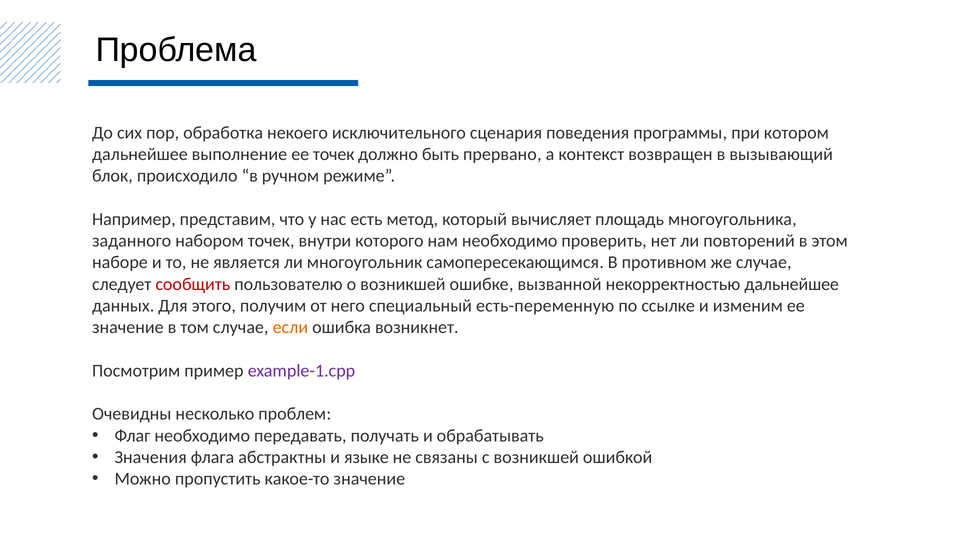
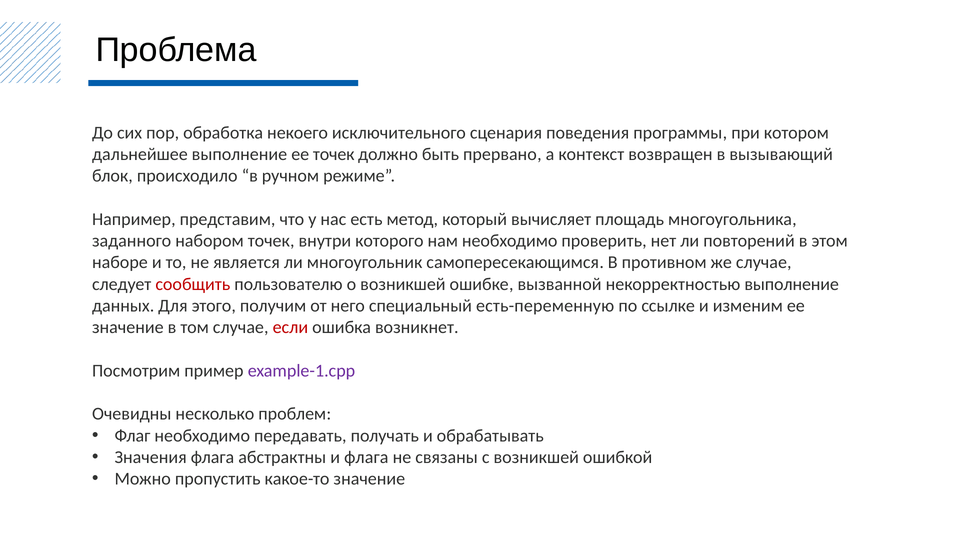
некорректностью дальнейшее: дальнейшее -> выполнение
если colour: orange -> red
и языке: языке -> флага
